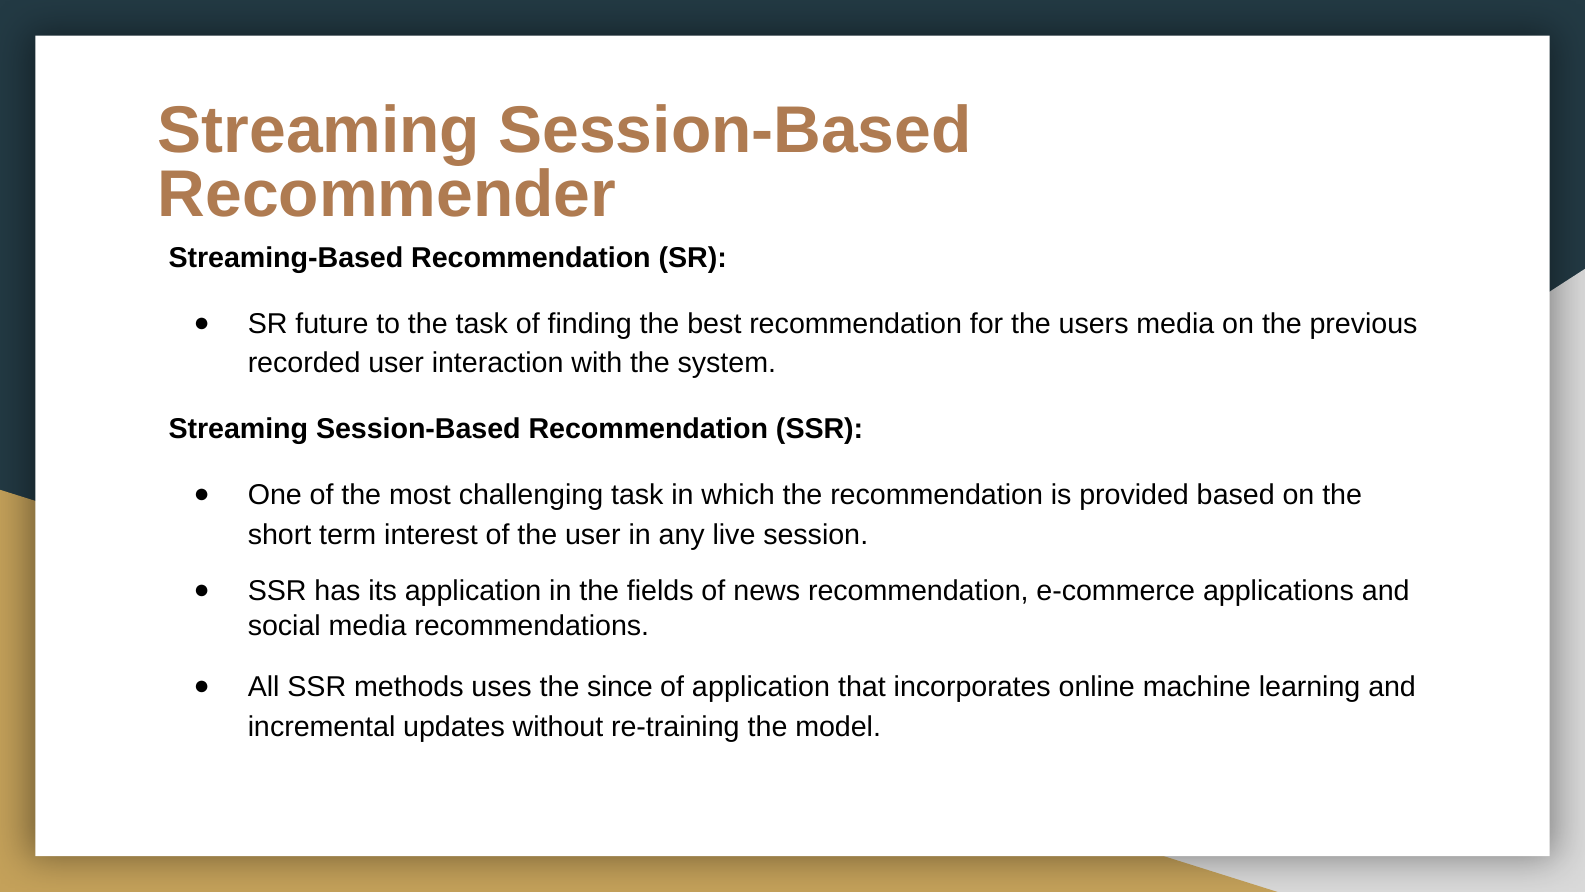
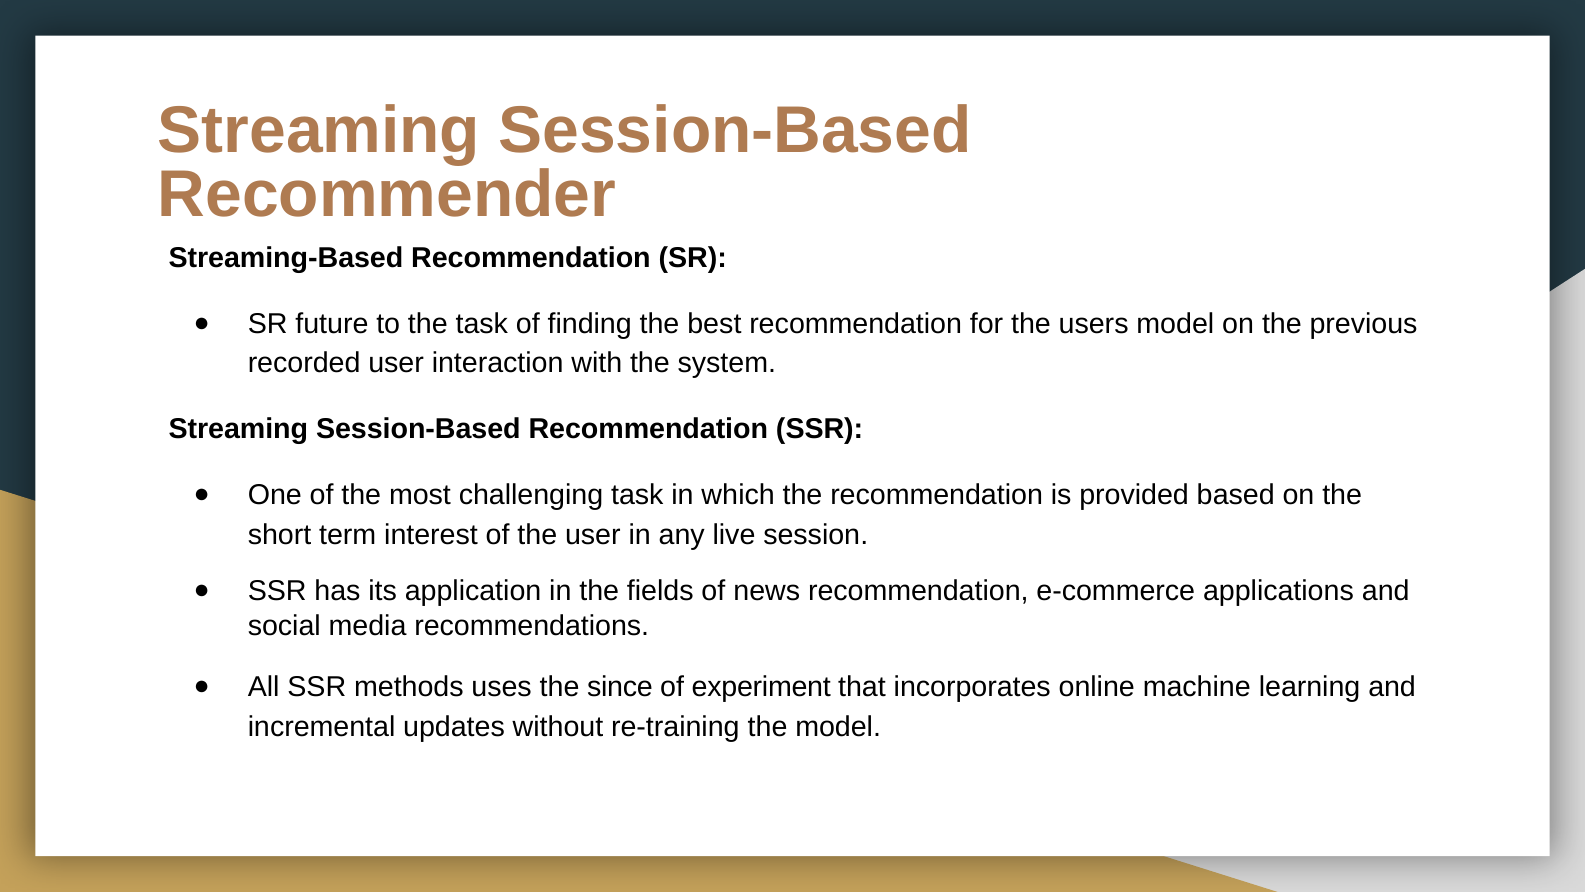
users media: media -> model
of application: application -> experiment
